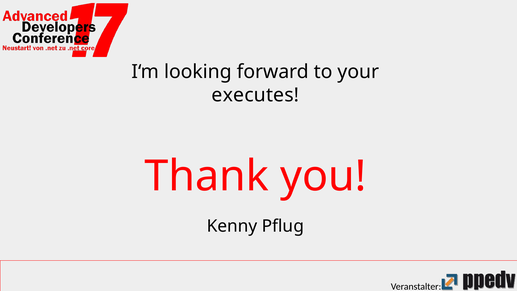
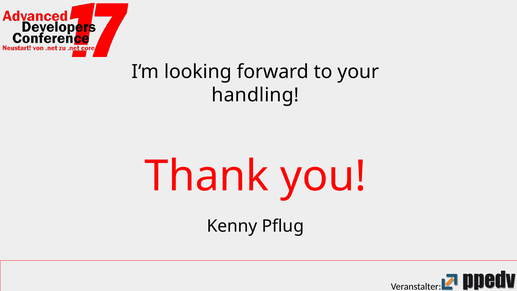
executes: executes -> handling
